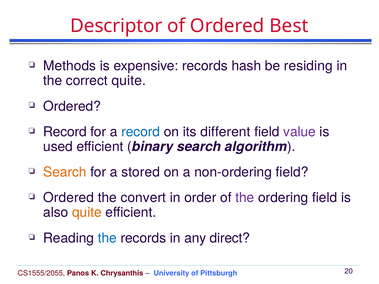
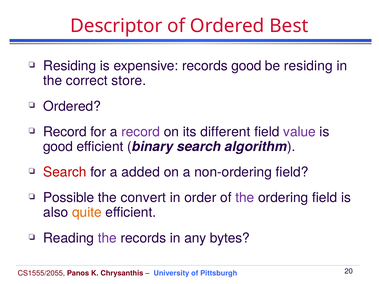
Methods at (70, 66): Methods -> Residing
records hash: hash -> good
correct quite: quite -> store
record at (141, 132) colour: blue -> purple
used at (58, 147): used -> good
Search at (65, 172) colour: orange -> red
stored: stored -> added
Ordered at (69, 198): Ordered -> Possible
the at (107, 238) colour: blue -> purple
direct: direct -> bytes
